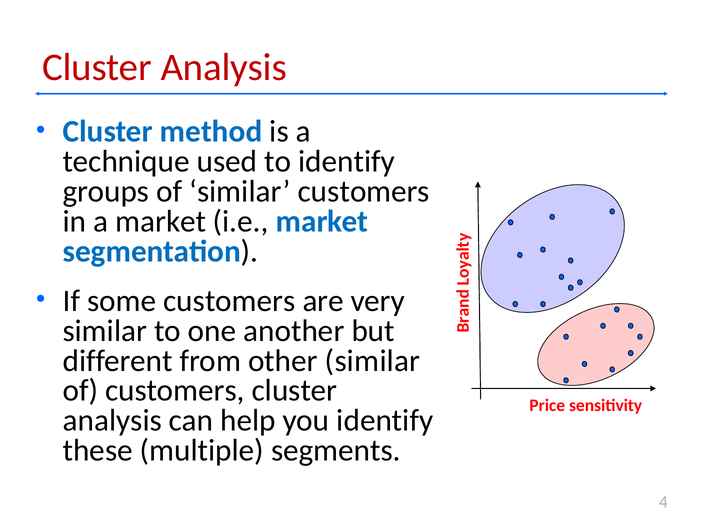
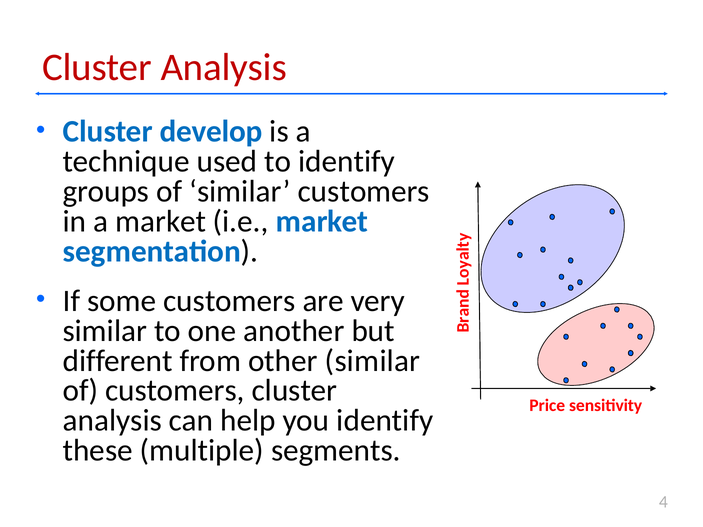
method: method -> develop
